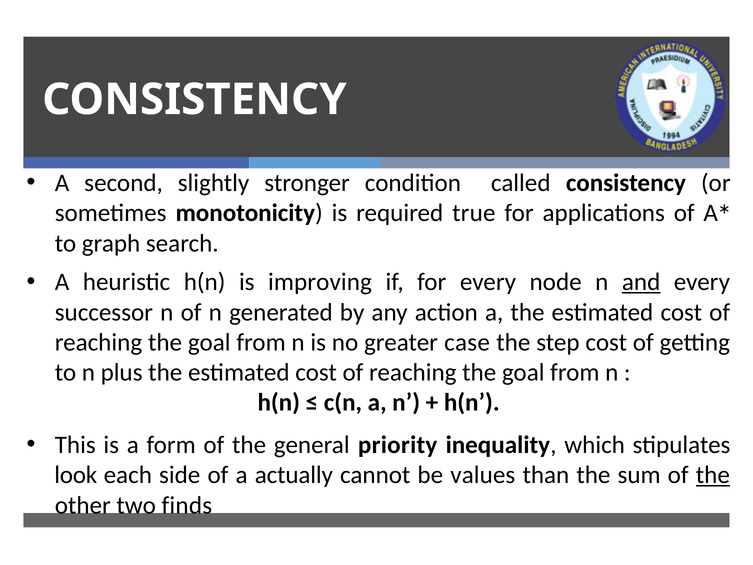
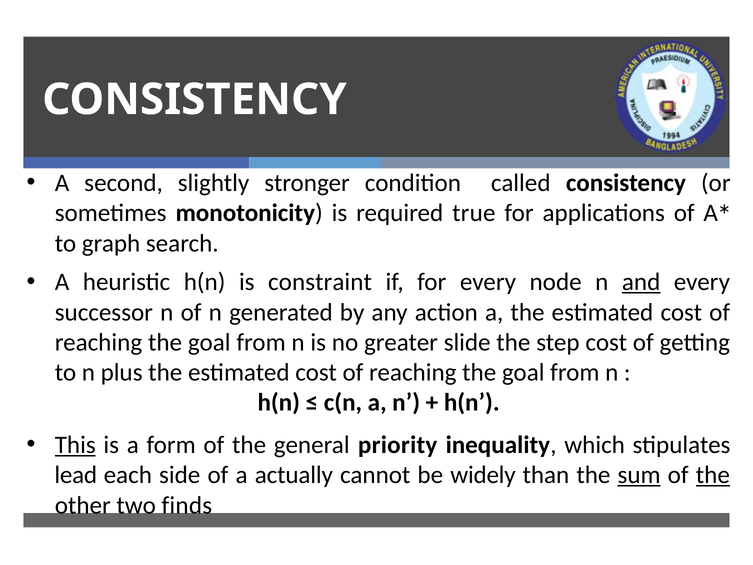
improving: improving -> constraint
case: case -> slide
This underline: none -> present
look: look -> lead
values: values -> widely
sum underline: none -> present
